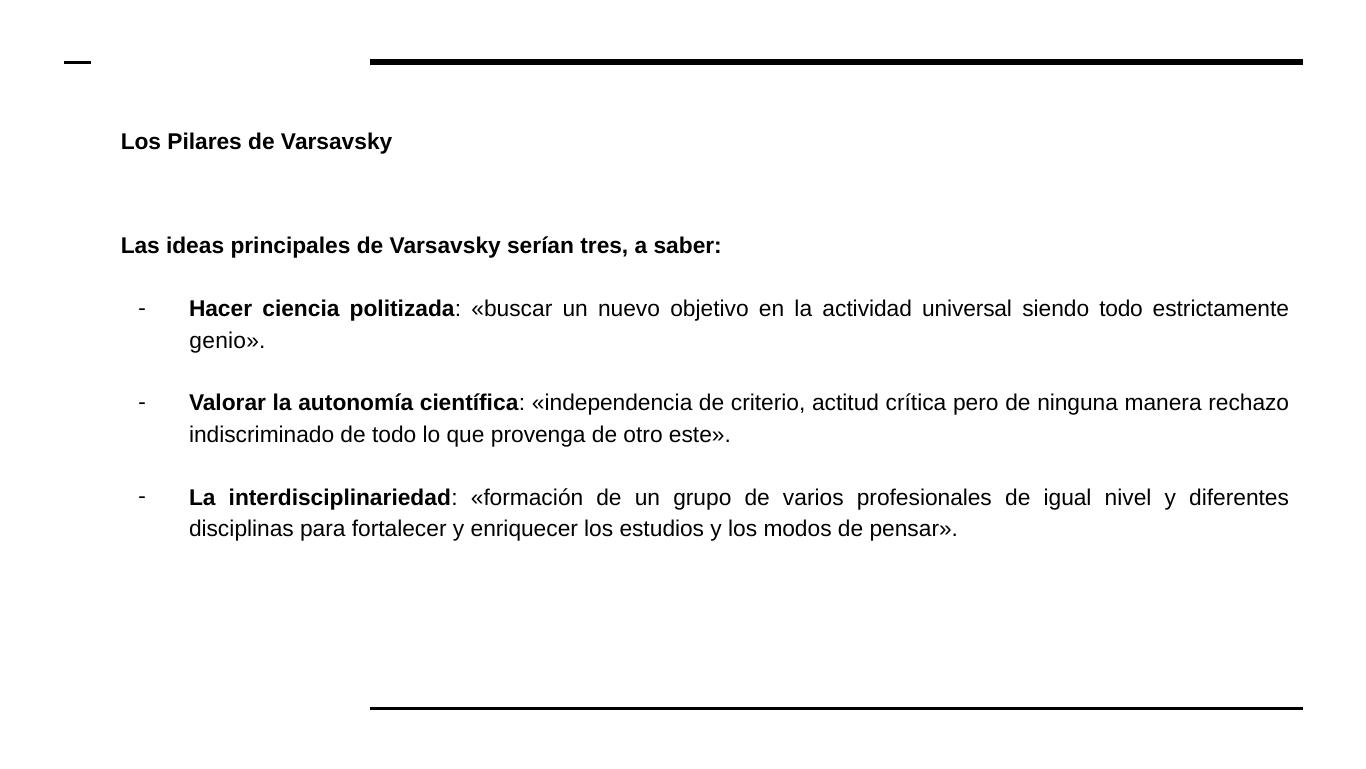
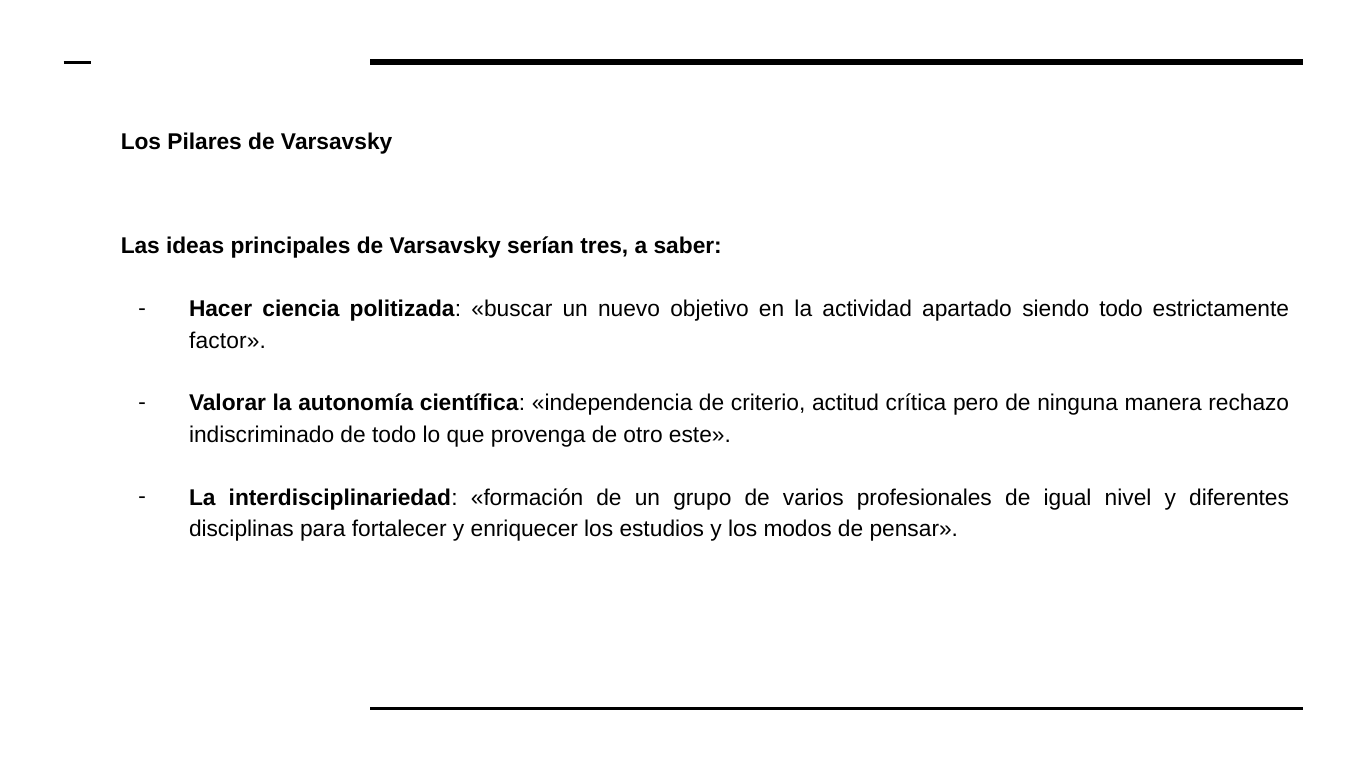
universal: universal -> apartado
genio: genio -> factor
